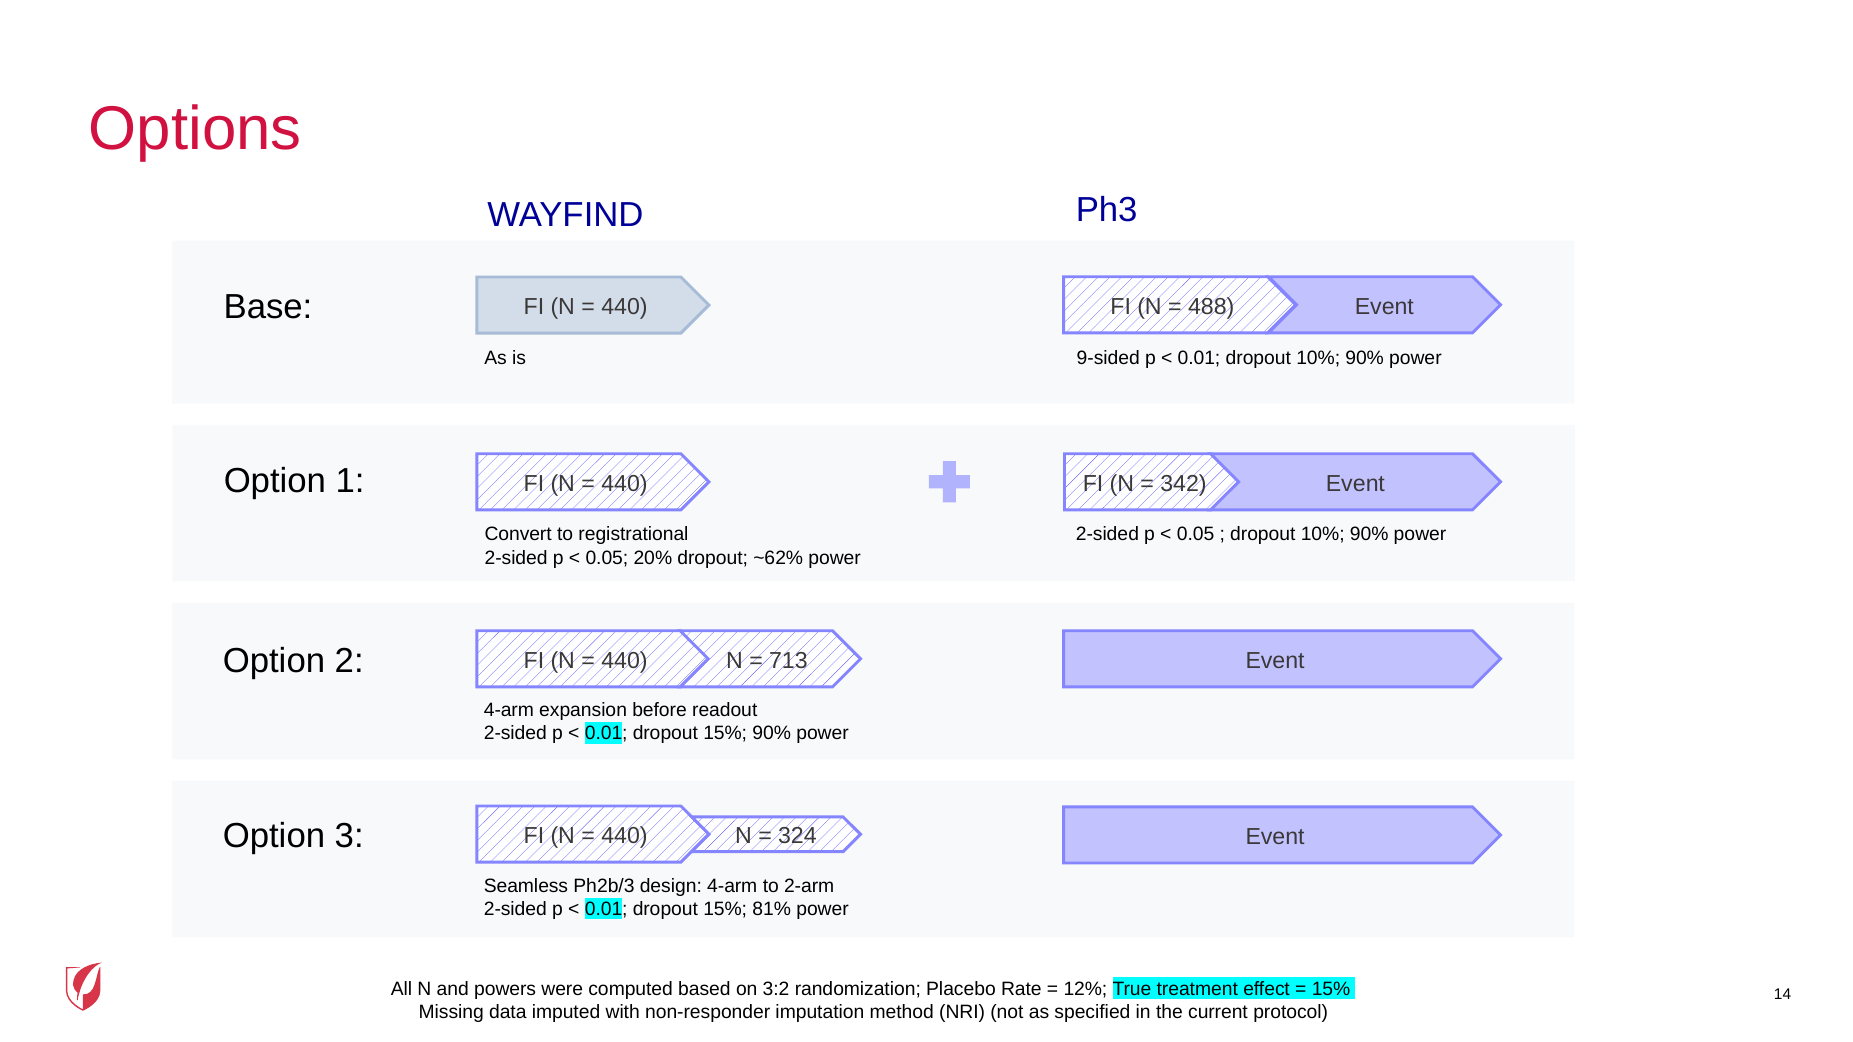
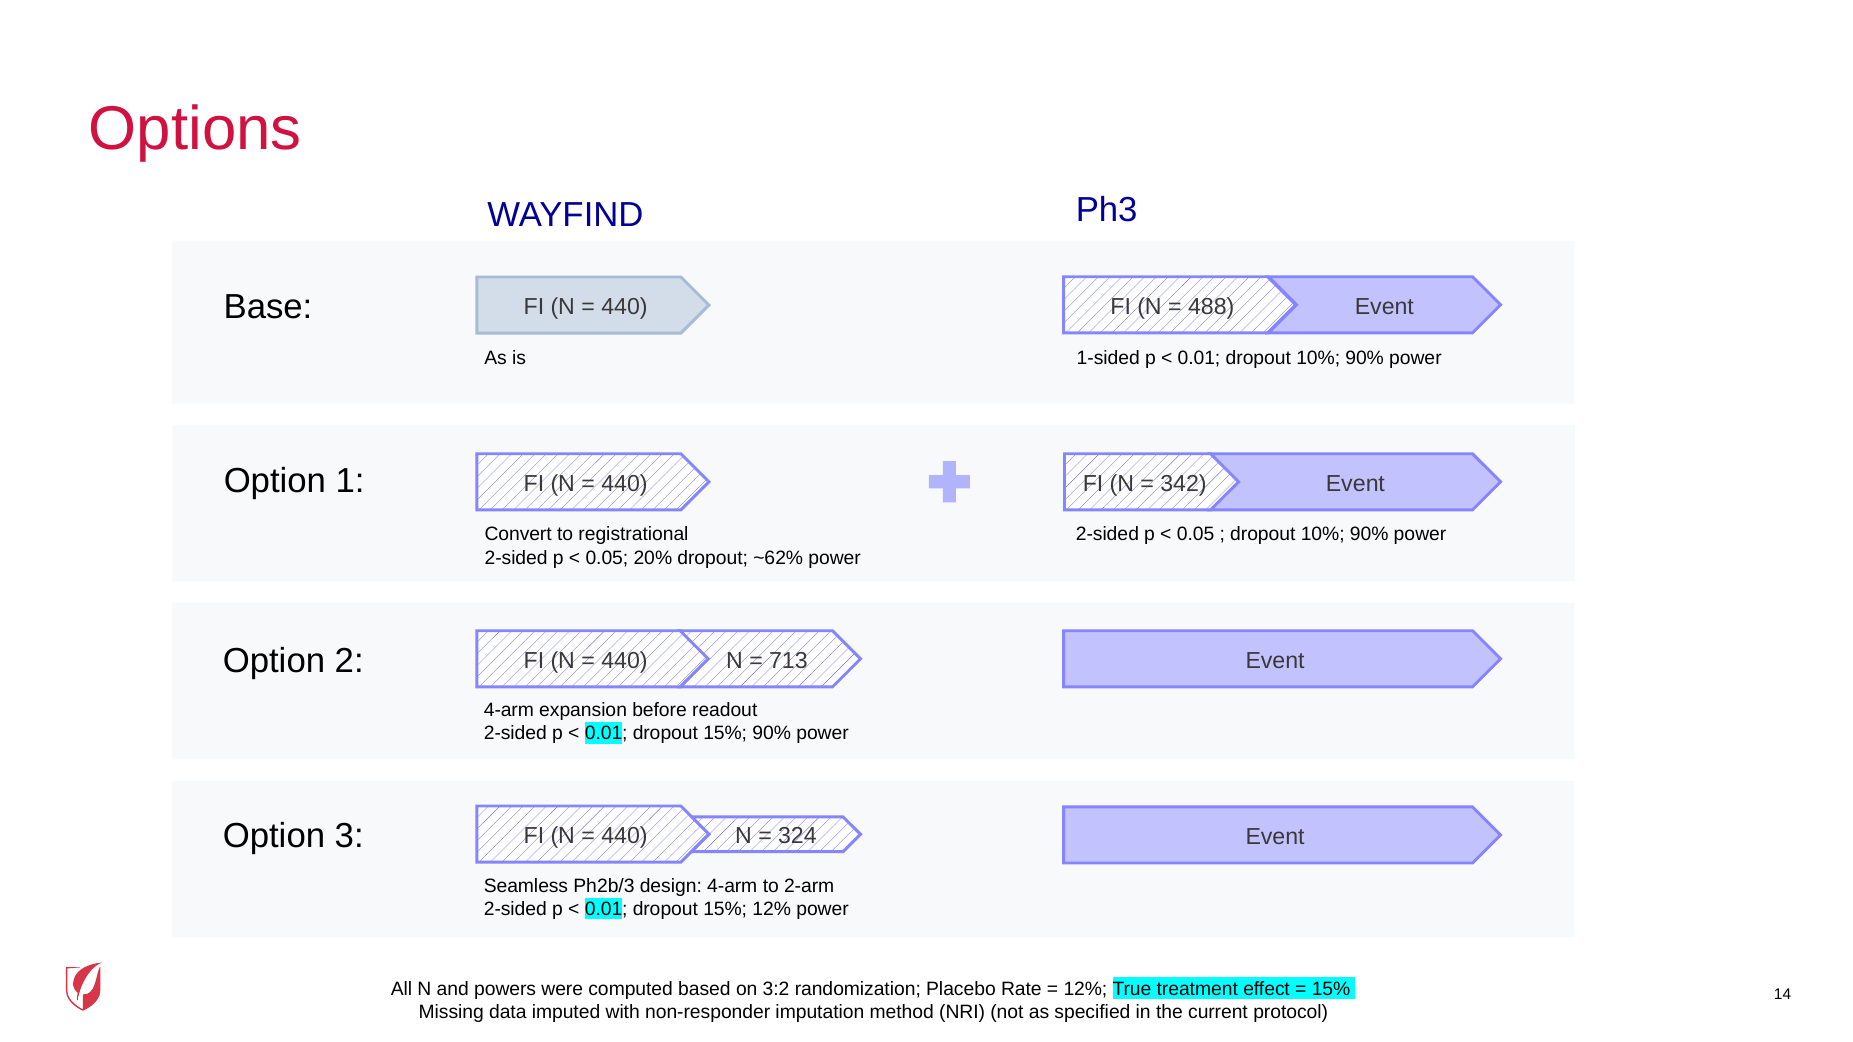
9-sided: 9-sided -> 1-sided
15% 81%: 81% -> 12%
